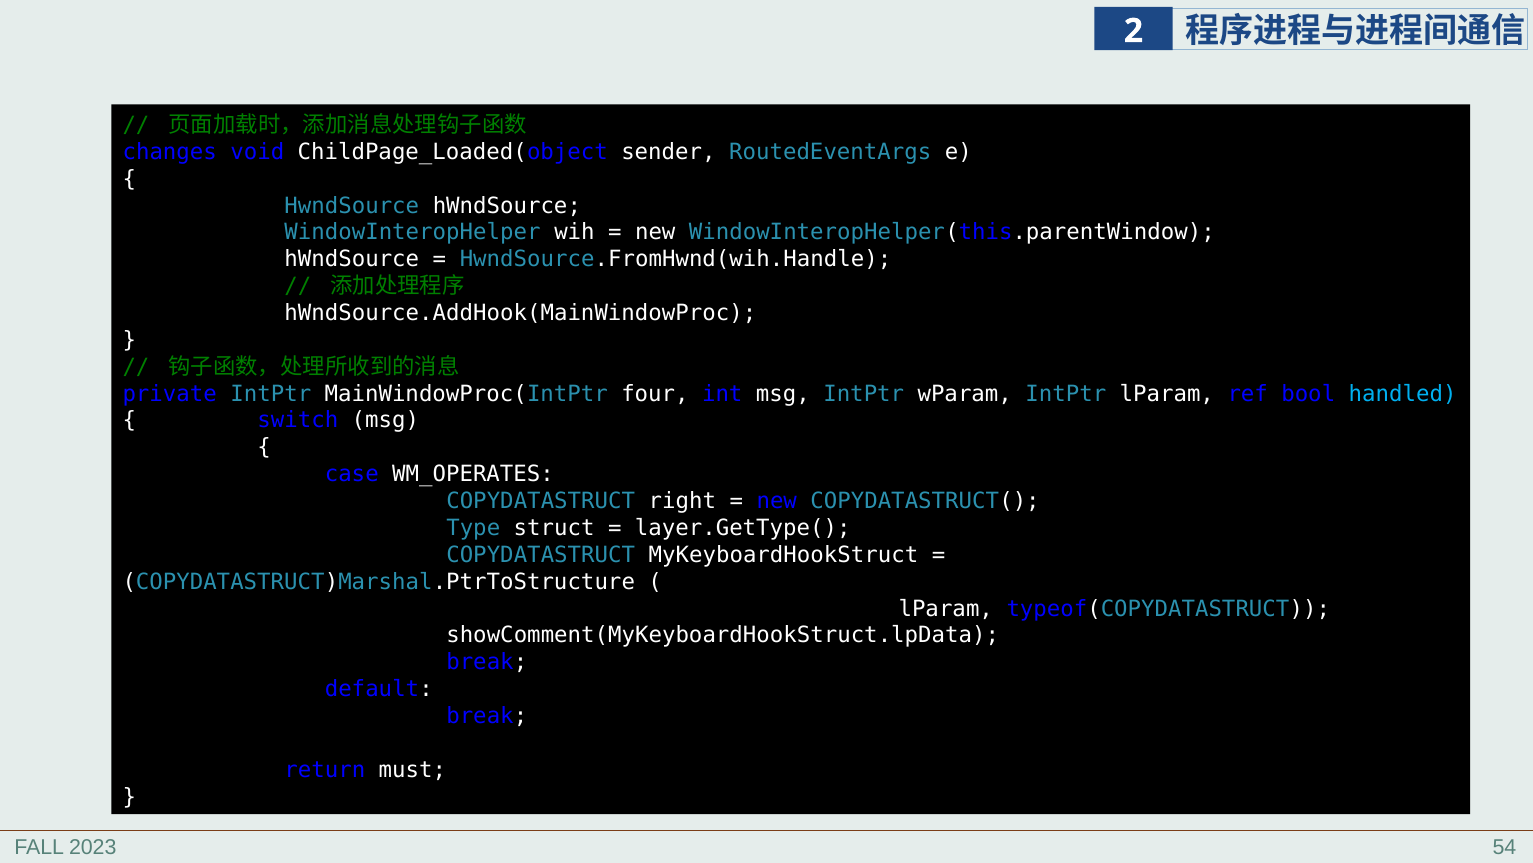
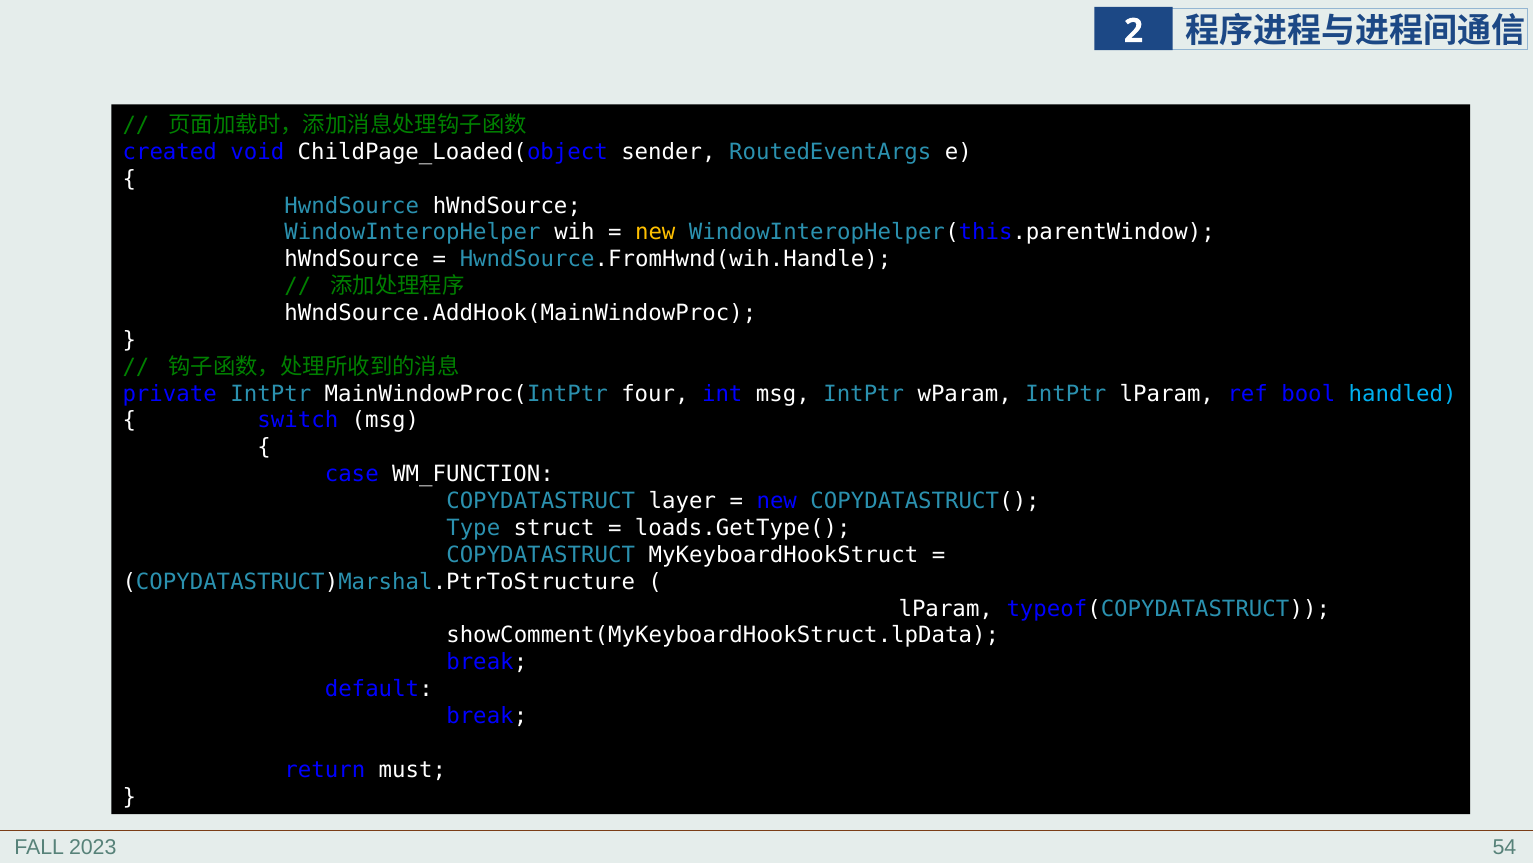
changes: changes -> created
new at (655, 232) colour: white -> yellow
WM_OPERATES: WM_OPERATES -> WM_FUNCTION
right: right -> layer
layer.GetType(: layer.GetType( -> loads.GetType(
